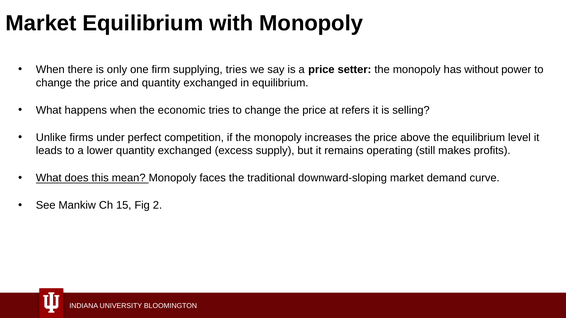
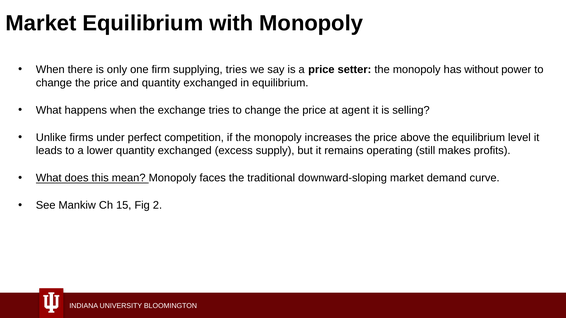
economic: economic -> exchange
refers: refers -> agent
